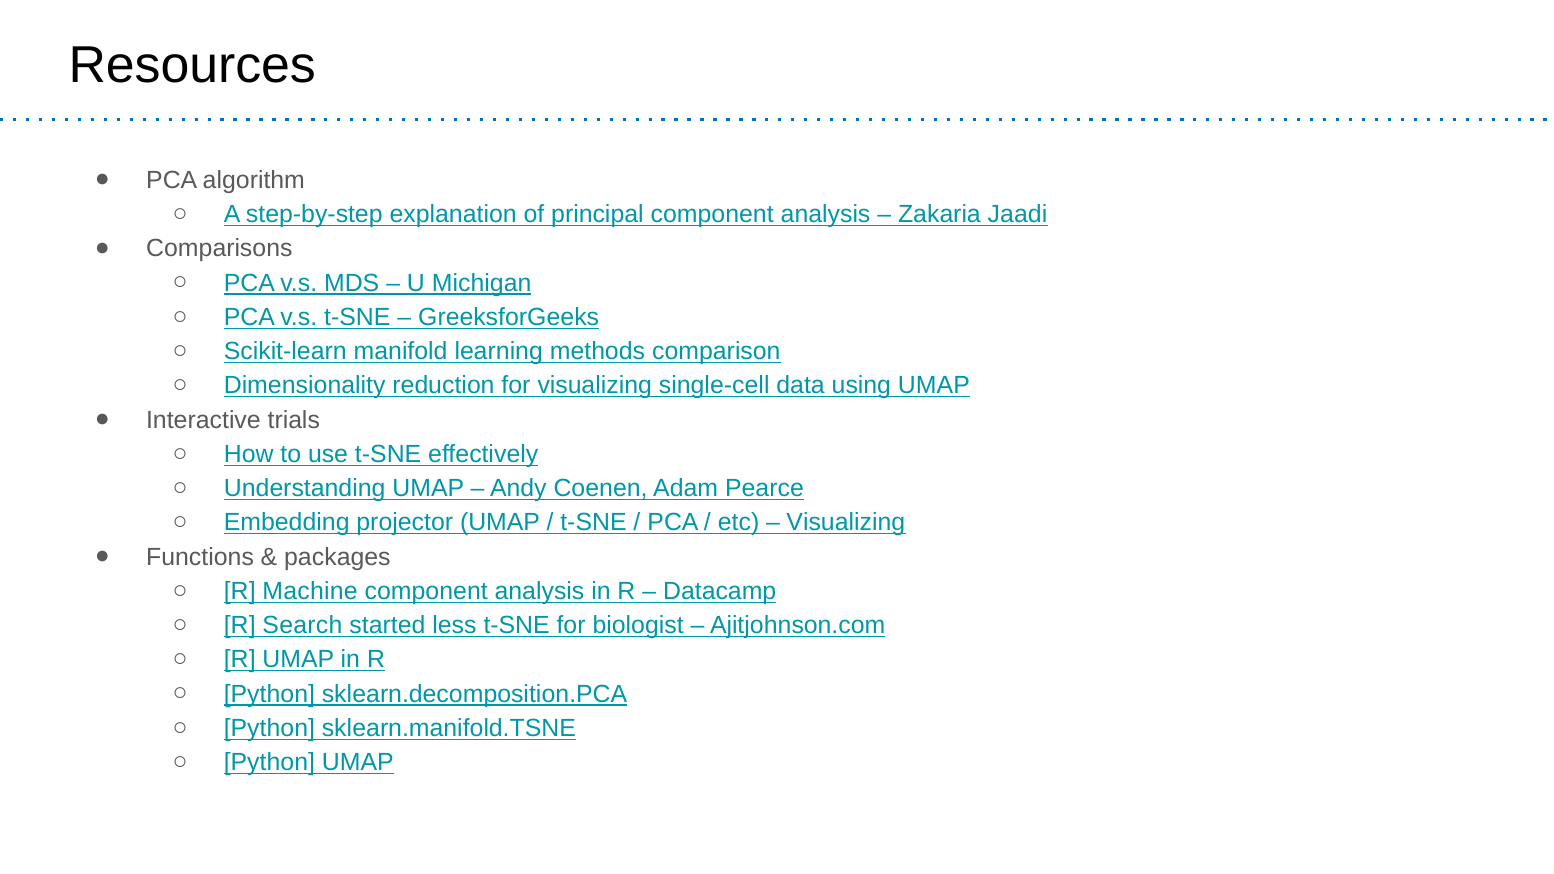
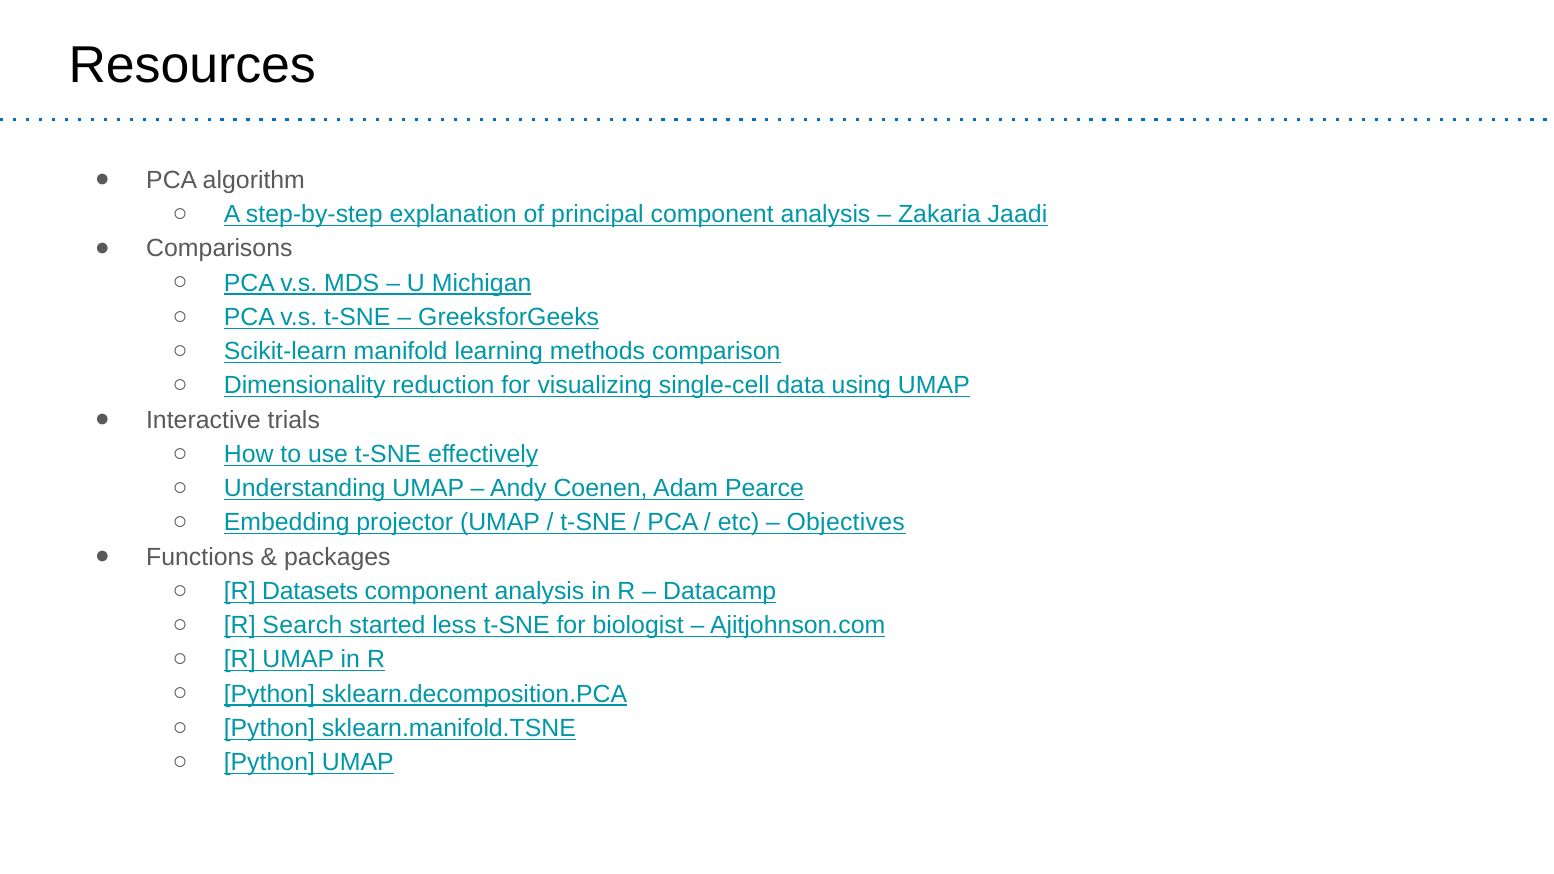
Visualizing at (846, 523): Visualizing -> Objectives
Machine: Machine -> Datasets
